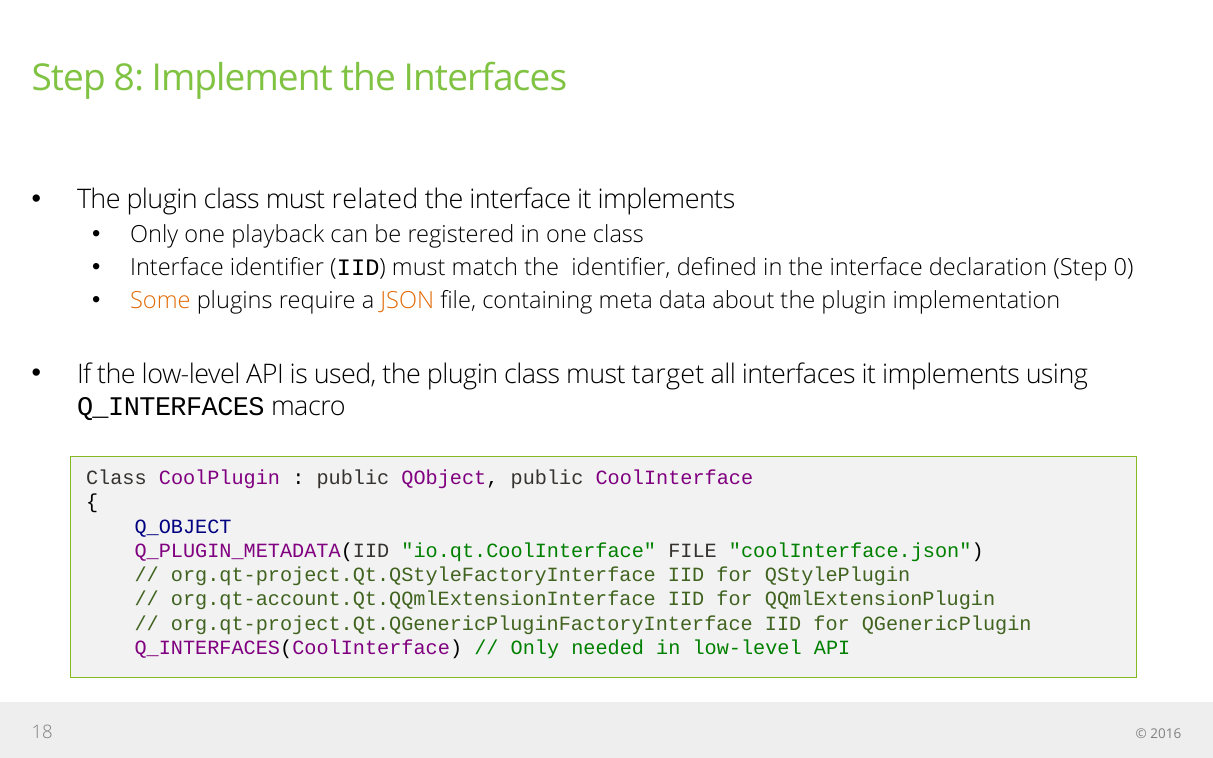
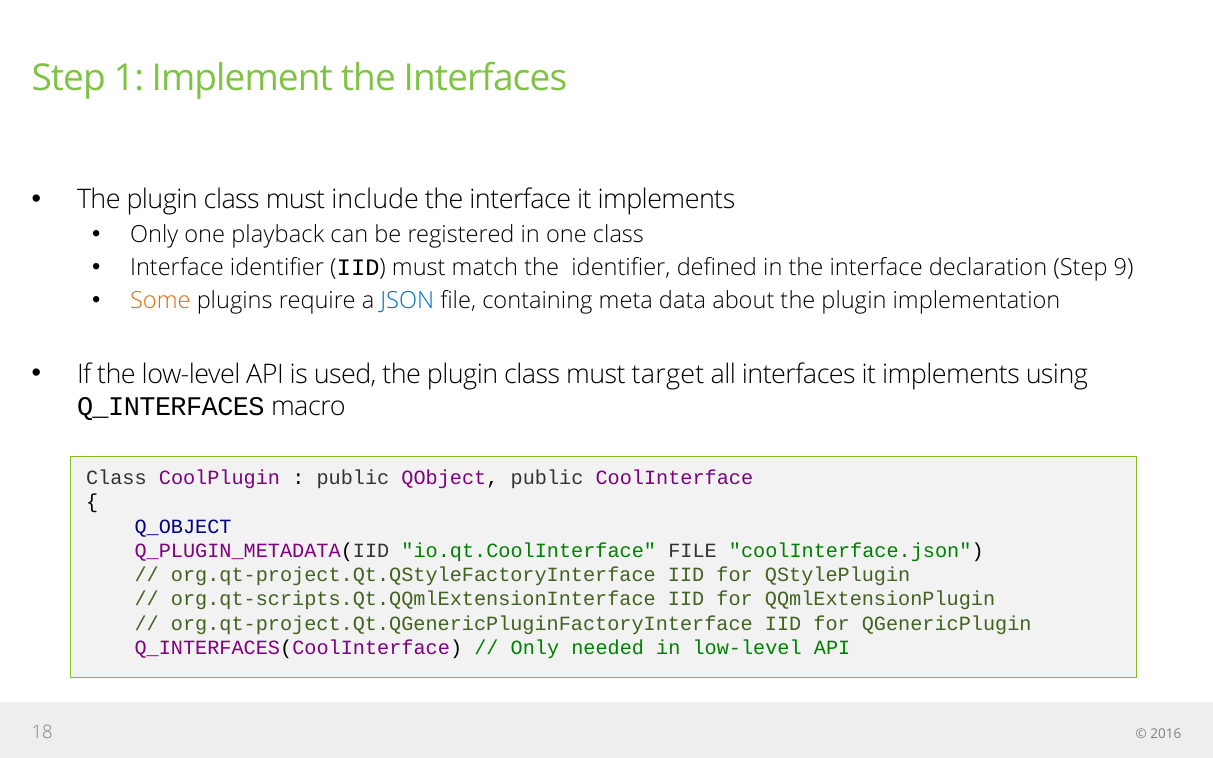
8: 8 -> 1
related: related -> include
0: 0 -> 9
JSON colour: orange -> blue
org.qt-account.Qt.QQmlExtensionInterface: org.qt-account.Qt.QQmlExtensionInterface -> org.qt-scripts.Qt.QQmlExtensionInterface
